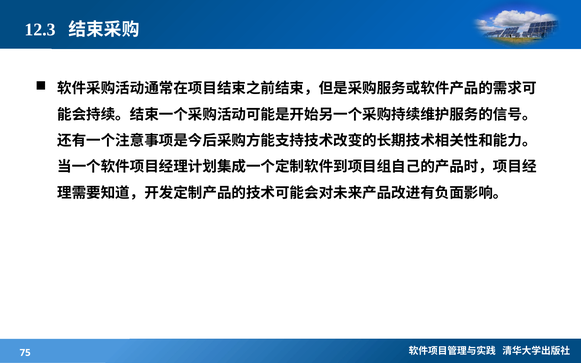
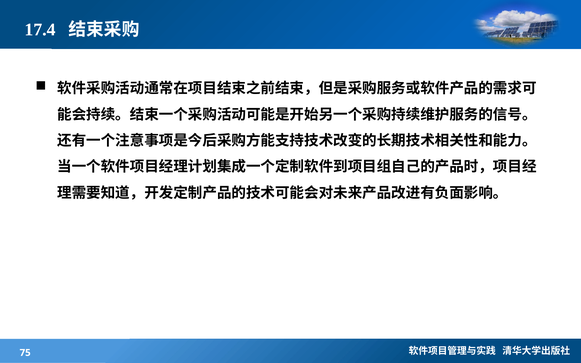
12.3: 12.3 -> 17.4
